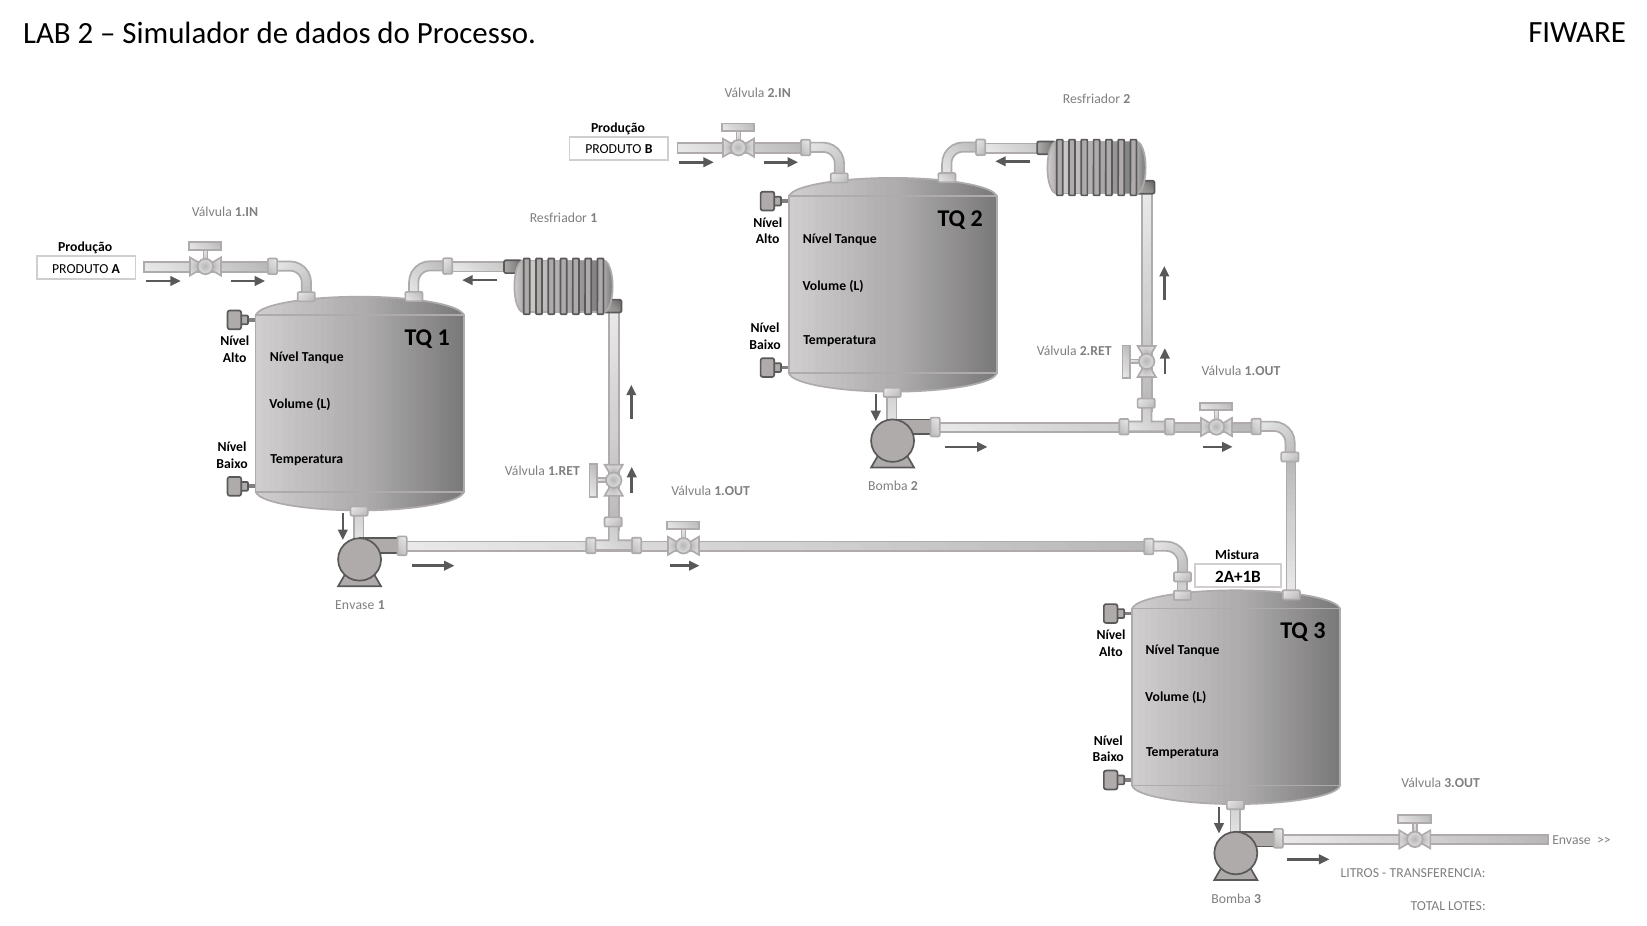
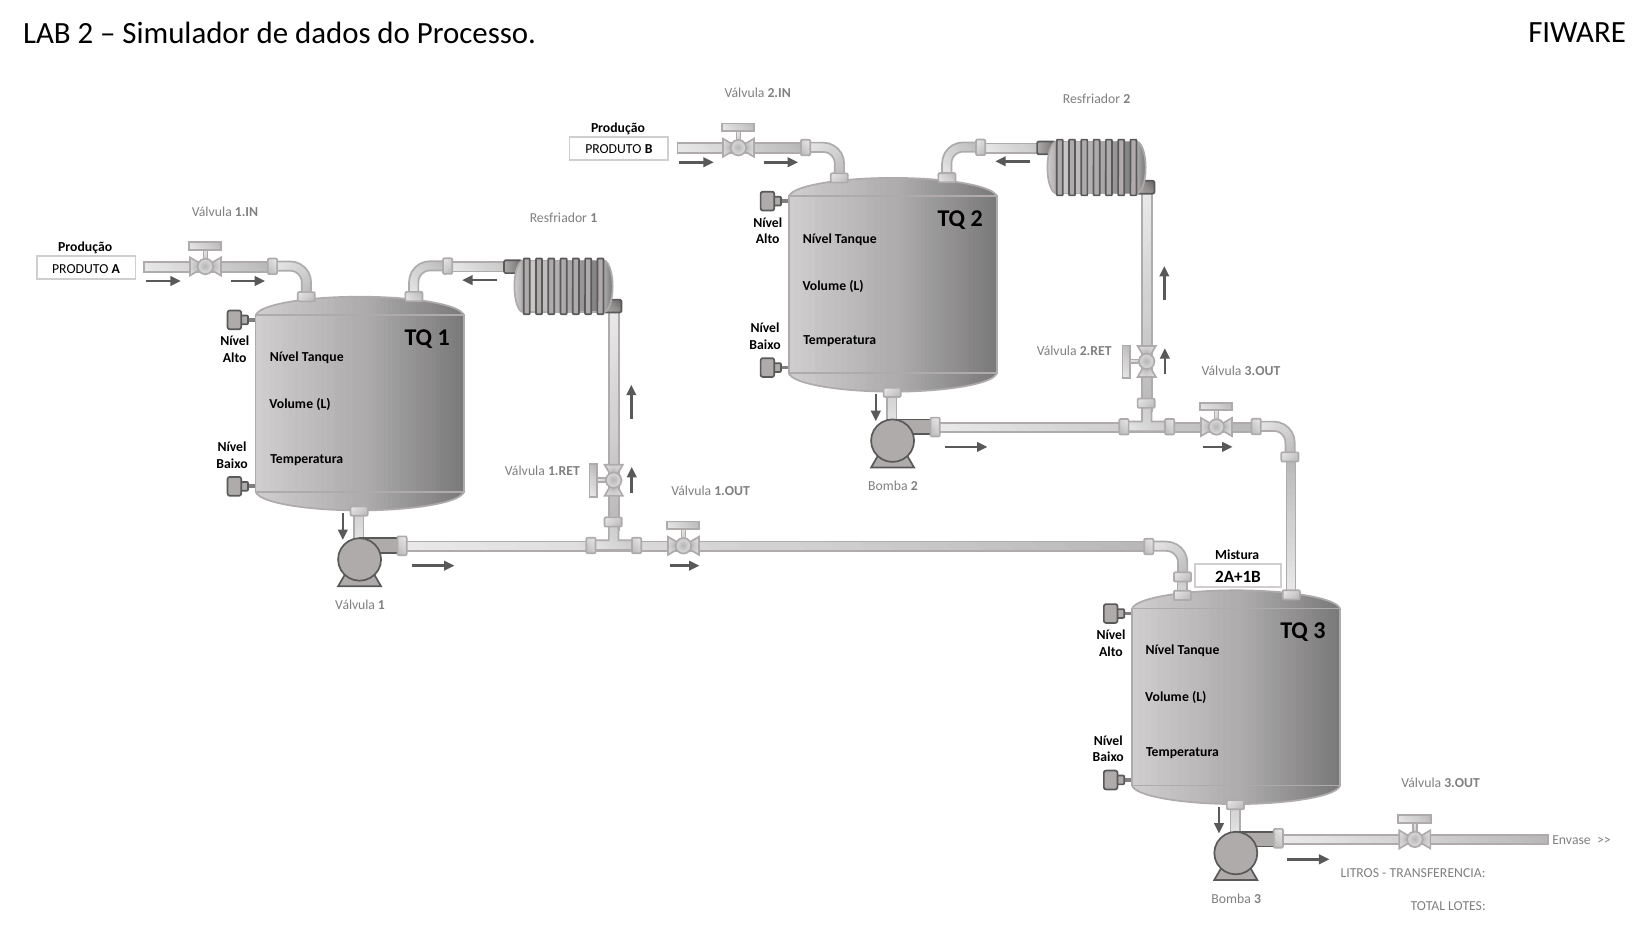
1.OUT at (1263, 371): 1.OUT -> 3.OUT
Envase at (355, 605): Envase -> Válvula
